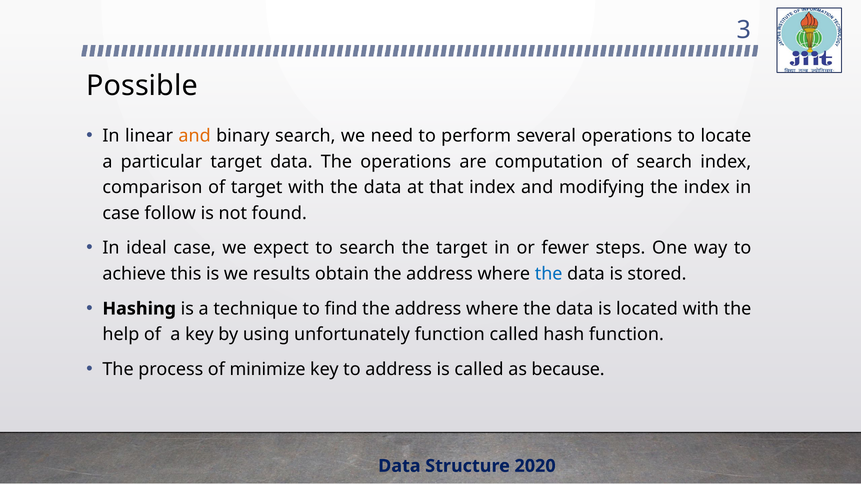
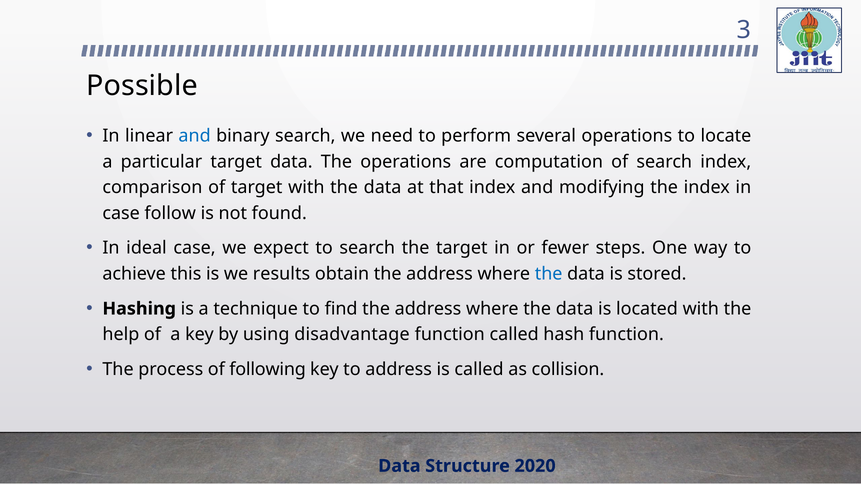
and at (195, 136) colour: orange -> blue
unfortunately: unfortunately -> disadvantage
minimize: minimize -> following
because: because -> collision
